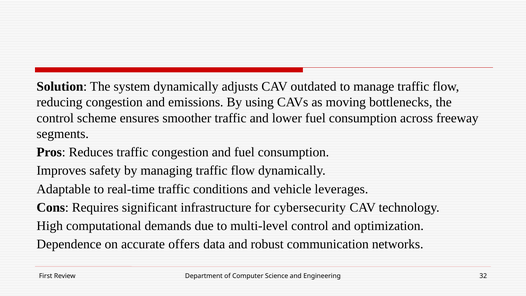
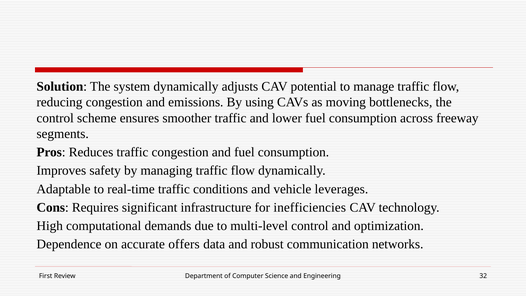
outdated: outdated -> potential
cybersecurity: cybersecurity -> inefficiencies
